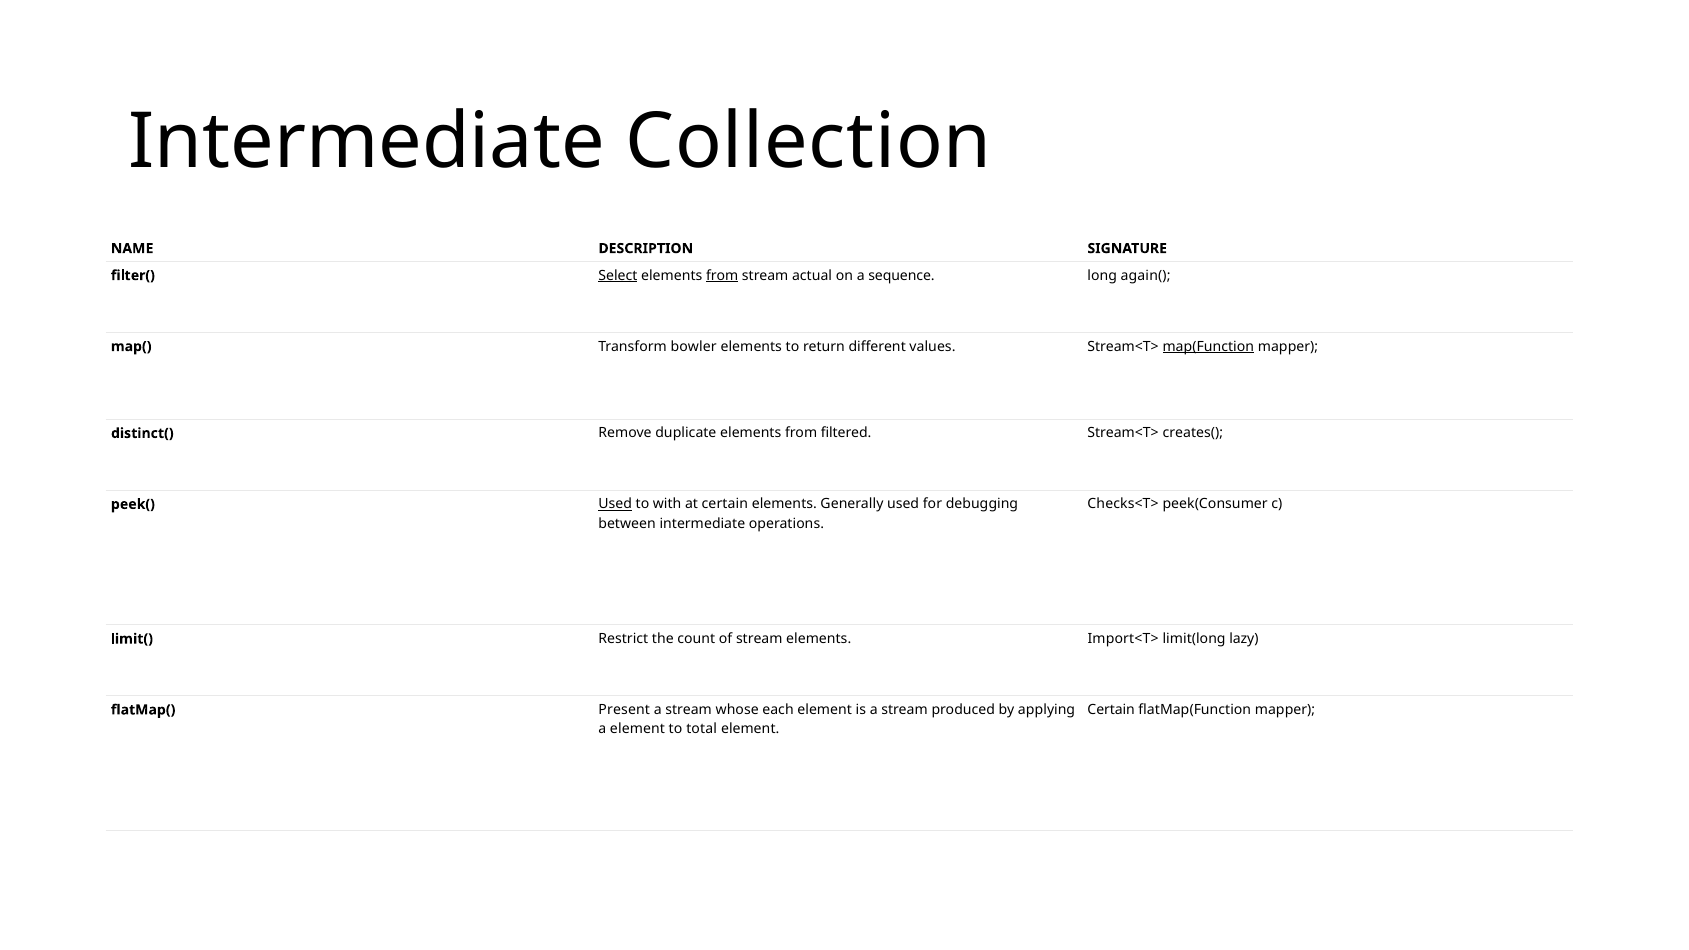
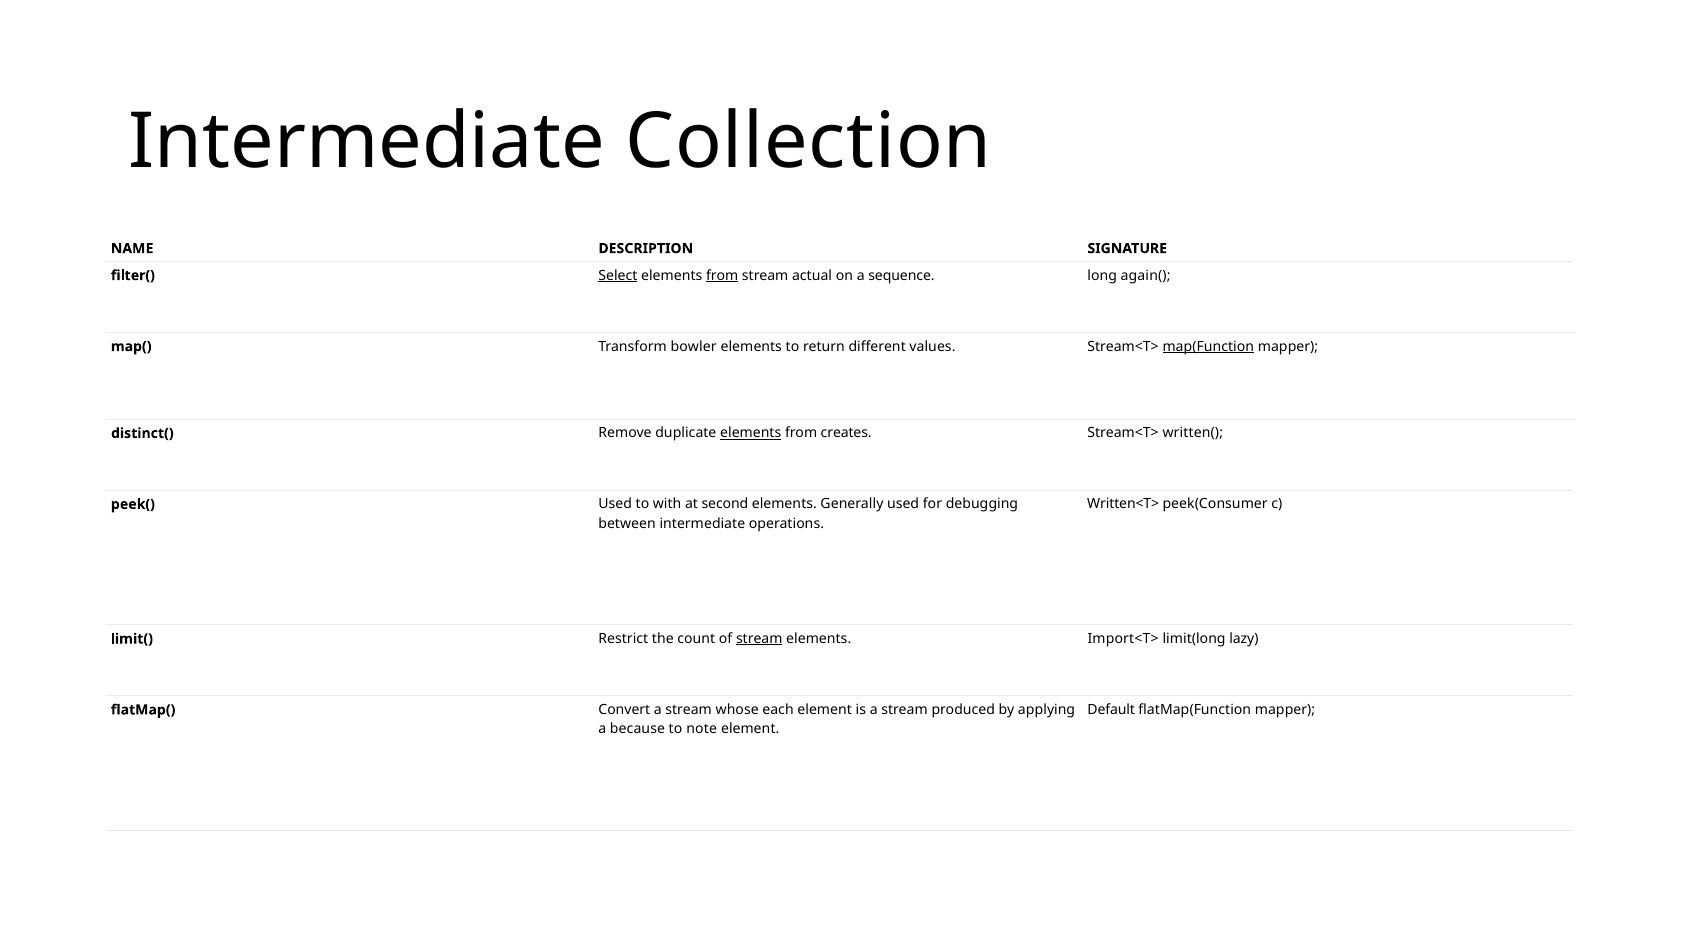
elements at (751, 433) underline: none -> present
filtered: filtered -> creates
creates(: creates( -> written(
Checks<T>: Checks<T> -> Written<T>
Used at (615, 504) underline: present -> none
at certain: certain -> second
stream at (759, 639) underline: none -> present
Certain at (1111, 710): Certain -> Default
Present: Present -> Convert
a element: element -> because
total: total -> note
